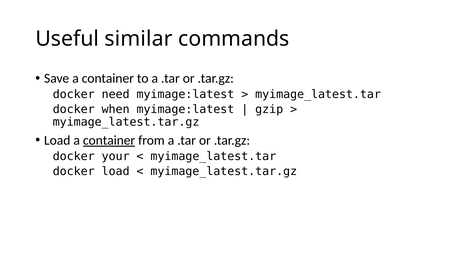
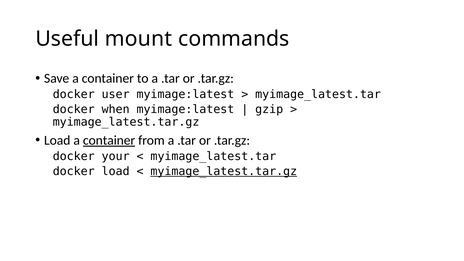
similar: similar -> mount
need: need -> user
myimage_latest.tar.gz at (224, 171) underline: none -> present
